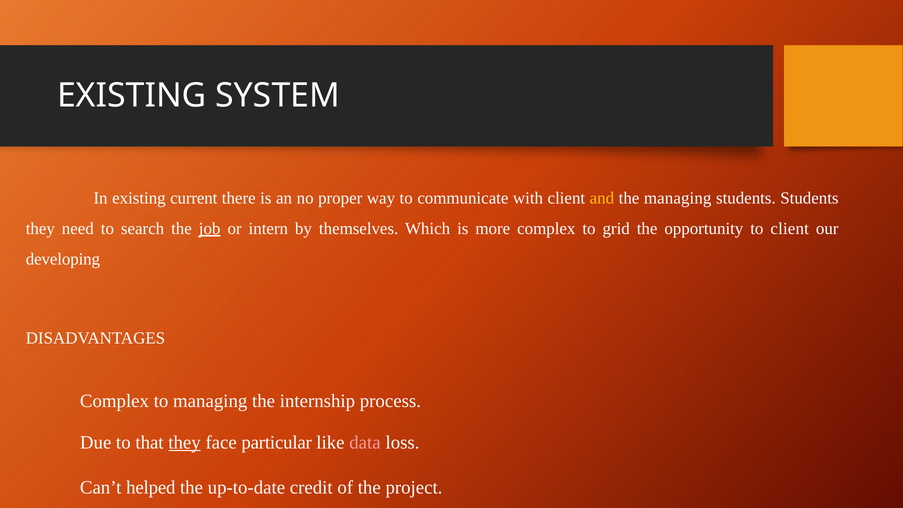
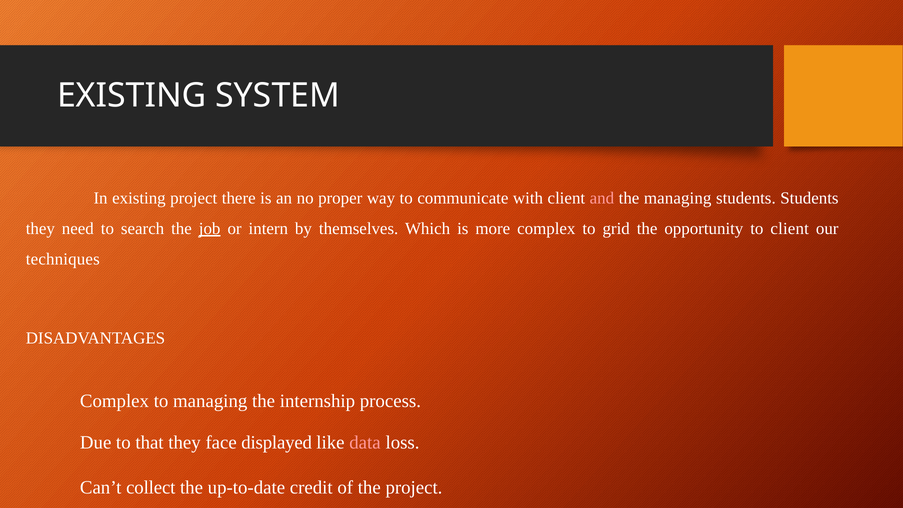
existing current: current -> project
and colour: yellow -> pink
developing: developing -> techniques
they at (185, 442) underline: present -> none
particular: particular -> displayed
helped: helped -> collect
